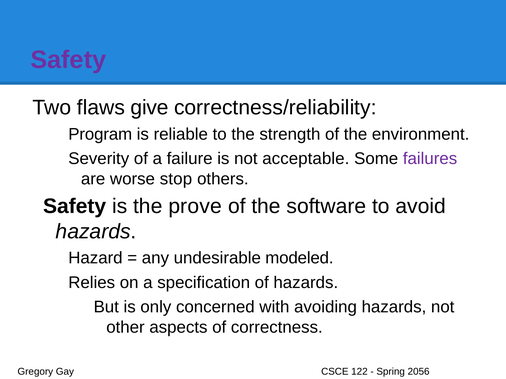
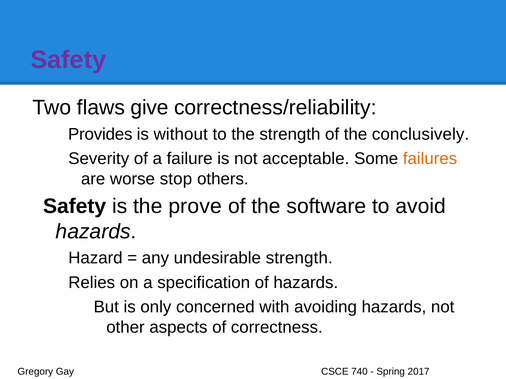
Program: Program -> Provides
reliable: reliable -> without
environment: environment -> conclusively
failures colour: purple -> orange
undesirable modeled: modeled -> strength
122: 122 -> 740
2056: 2056 -> 2017
